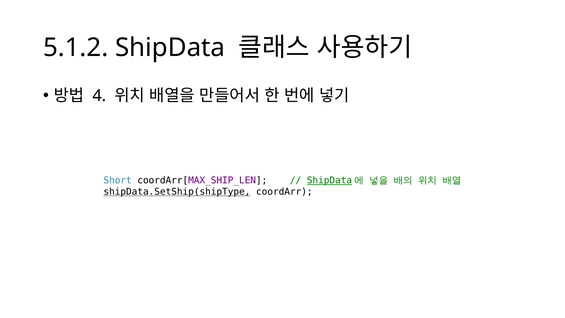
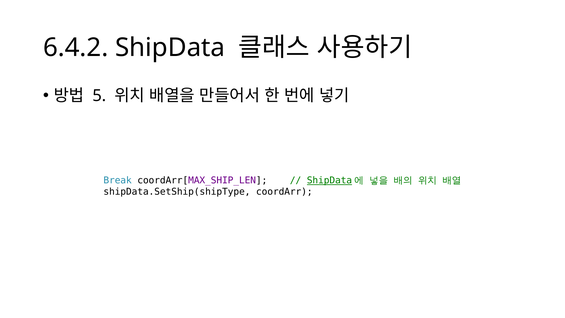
5.1.2: 5.1.2 -> 6.4.2
4: 4 -> 5
Short: Short -> Break
shipData.SetShip(shipType underline: present -> none
